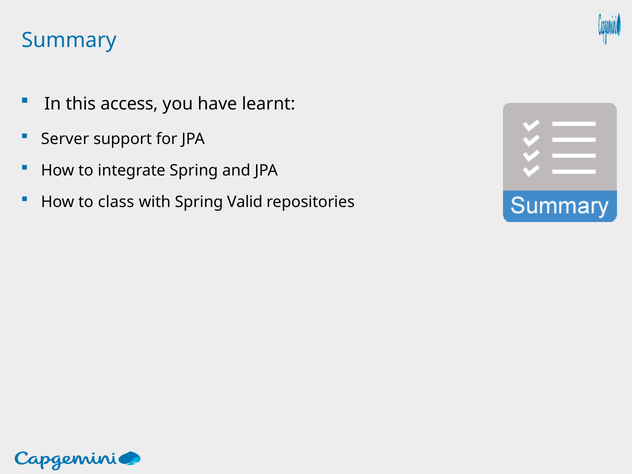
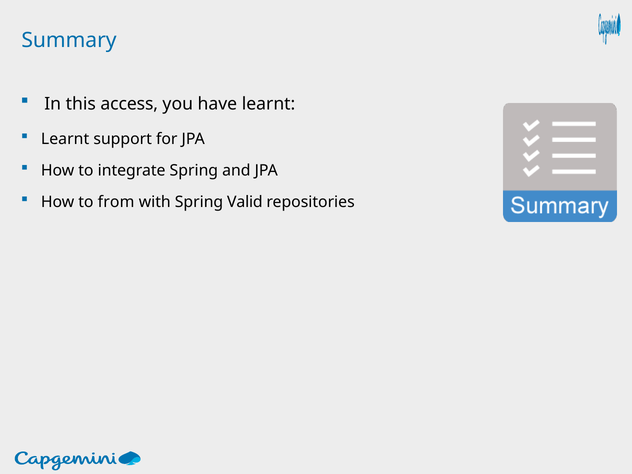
Server at (65, 139): Server -> Learnt
class: class -> from
